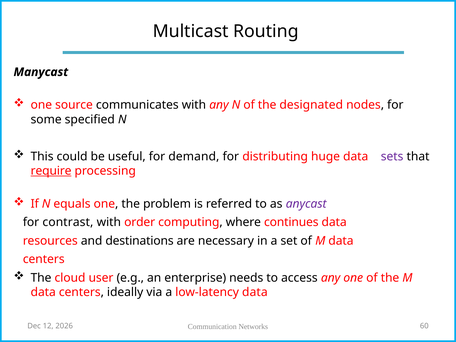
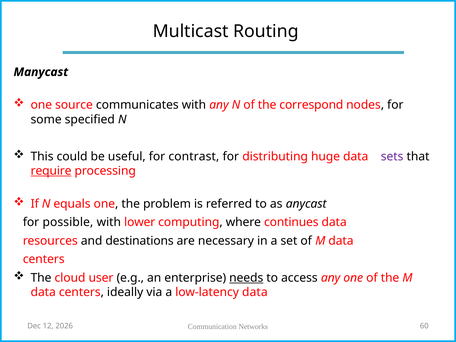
designated: designated -> correspond
demand: demand -> contrast
anycast colour: purple -> black
contrast: contrast -> possible
order: order -> lower
needs underline: none -> present
